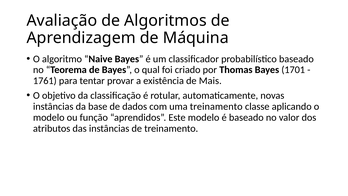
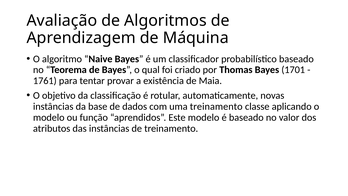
Mais: Mais -> Maia
